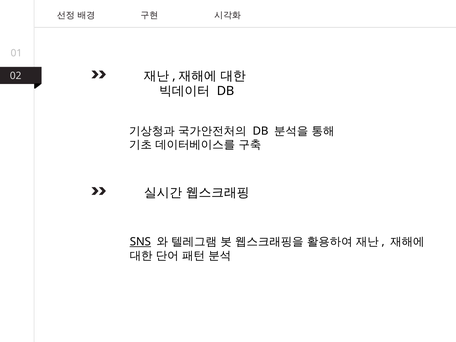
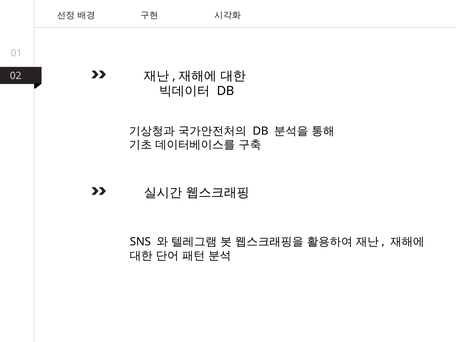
SNS underline: present -> none
